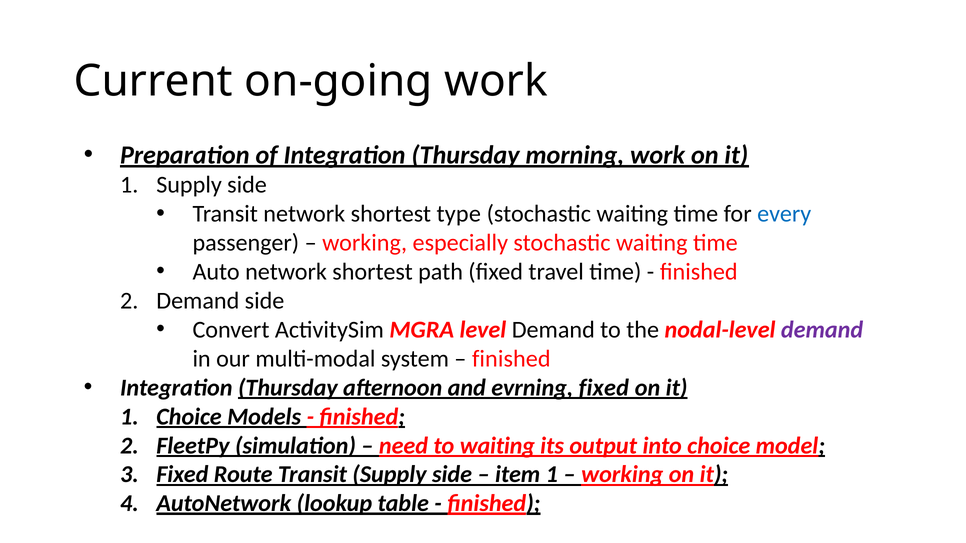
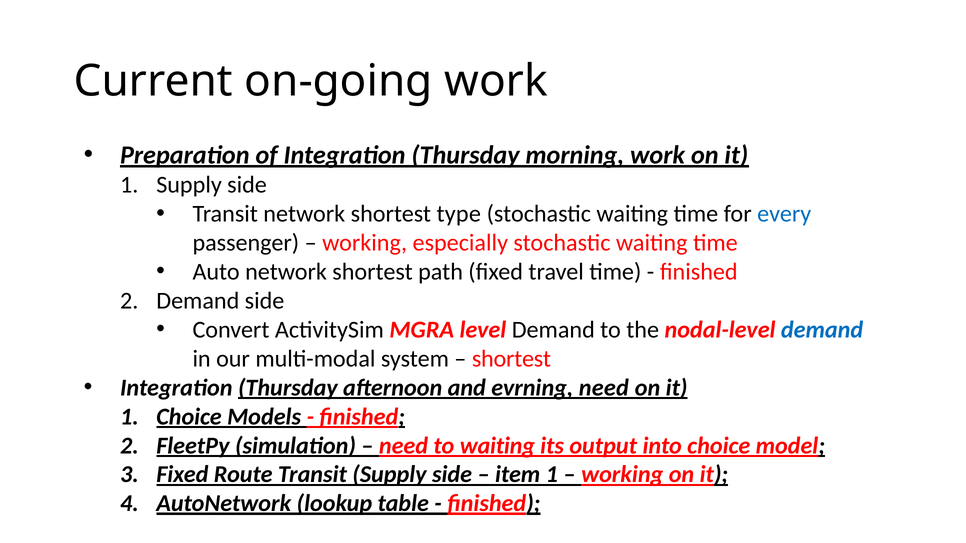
demand at (822, 330) colour: purple -> blue
finished at (511, 359): finished -> shortest
evrning fixed: fixed -> need
